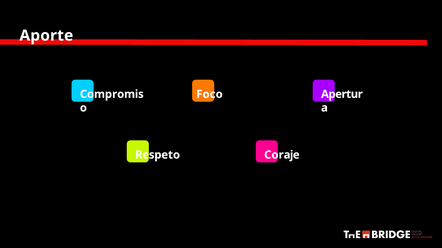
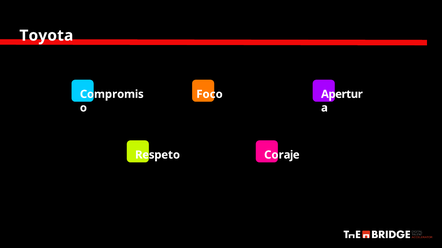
Aporte: Aporte -> Toyota
